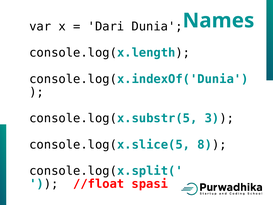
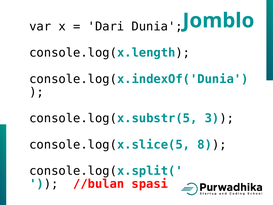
Names: Names -> Jomblo
//float: //float -> //bulan
